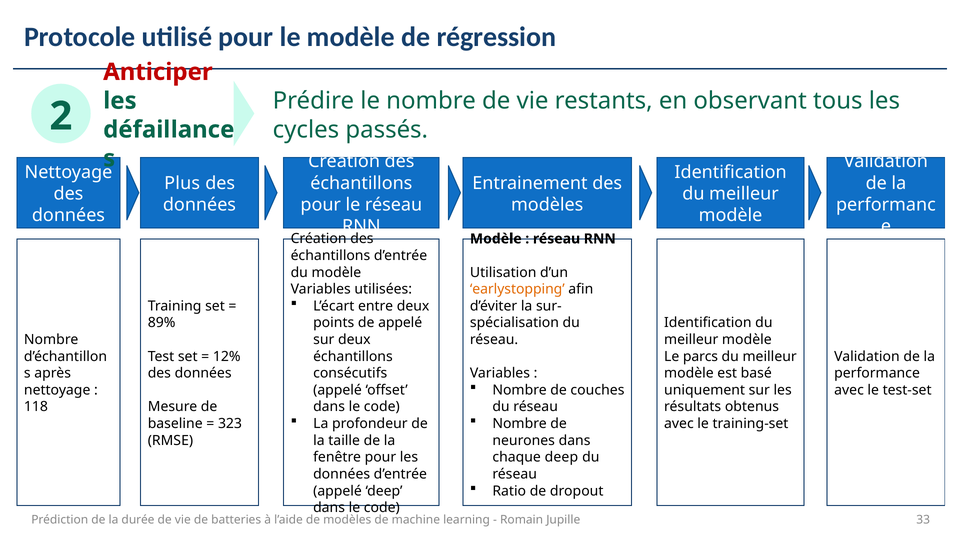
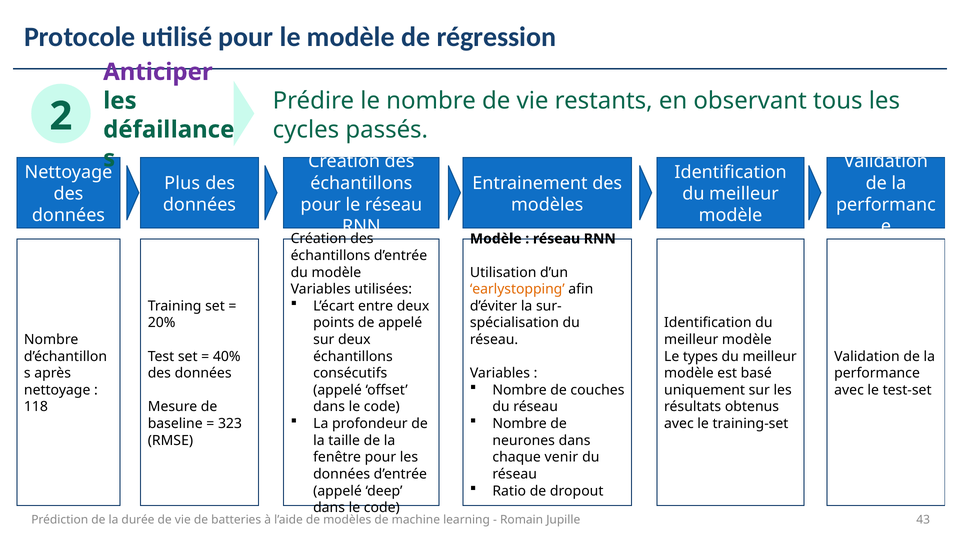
Anticiper colour: red -> purple
89%: 89% -> 20%
12%: 12% -> 40%
parcs: parcs -> types
chaque deep: deep -> venir
33: 33 -> 43
